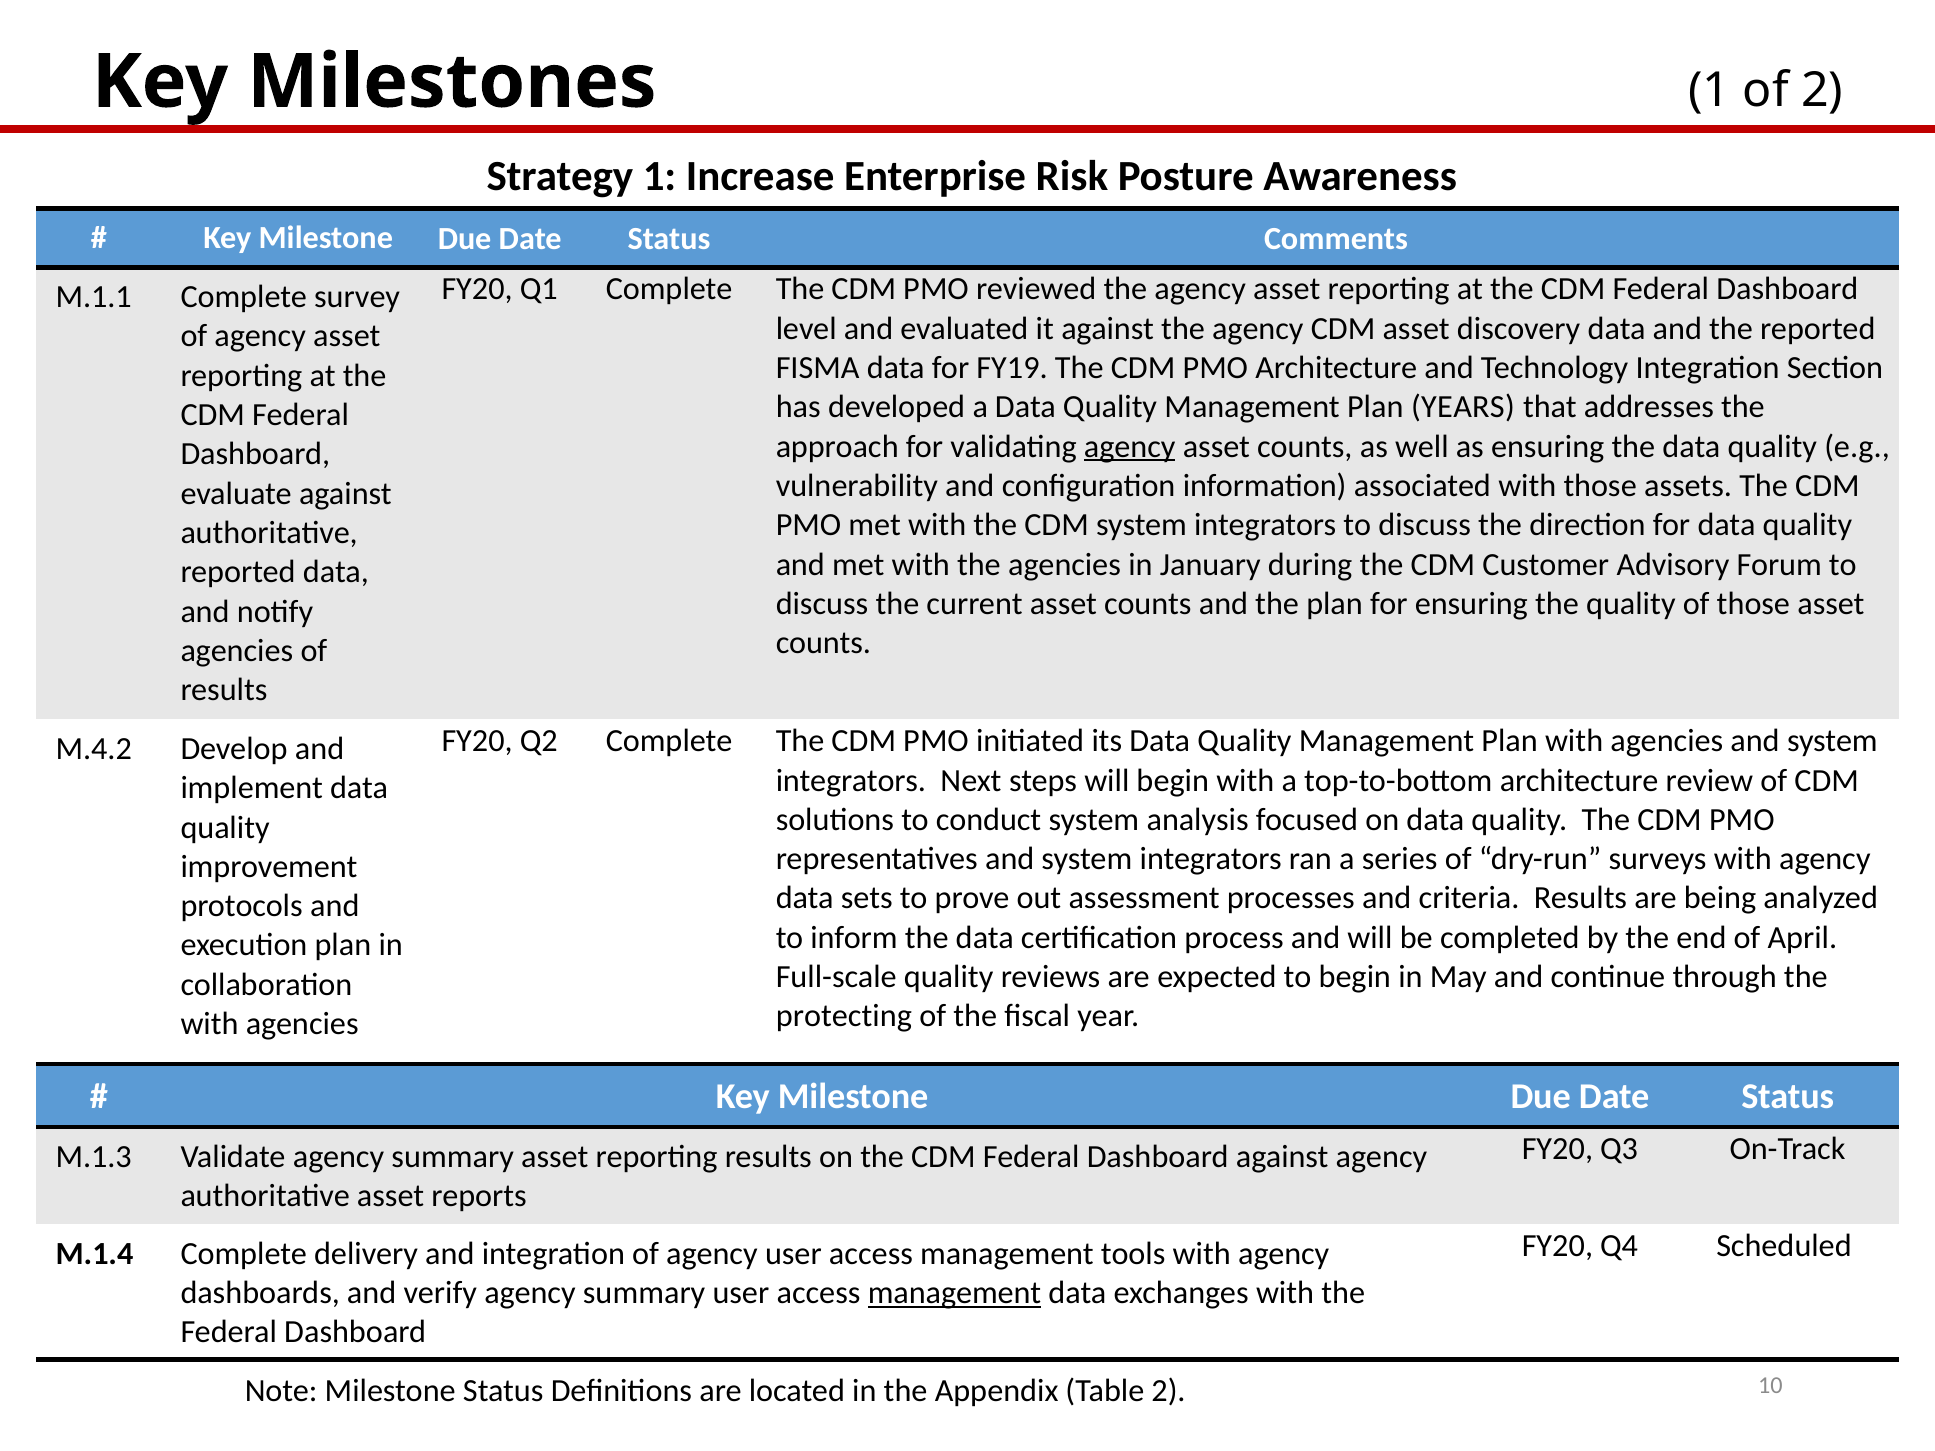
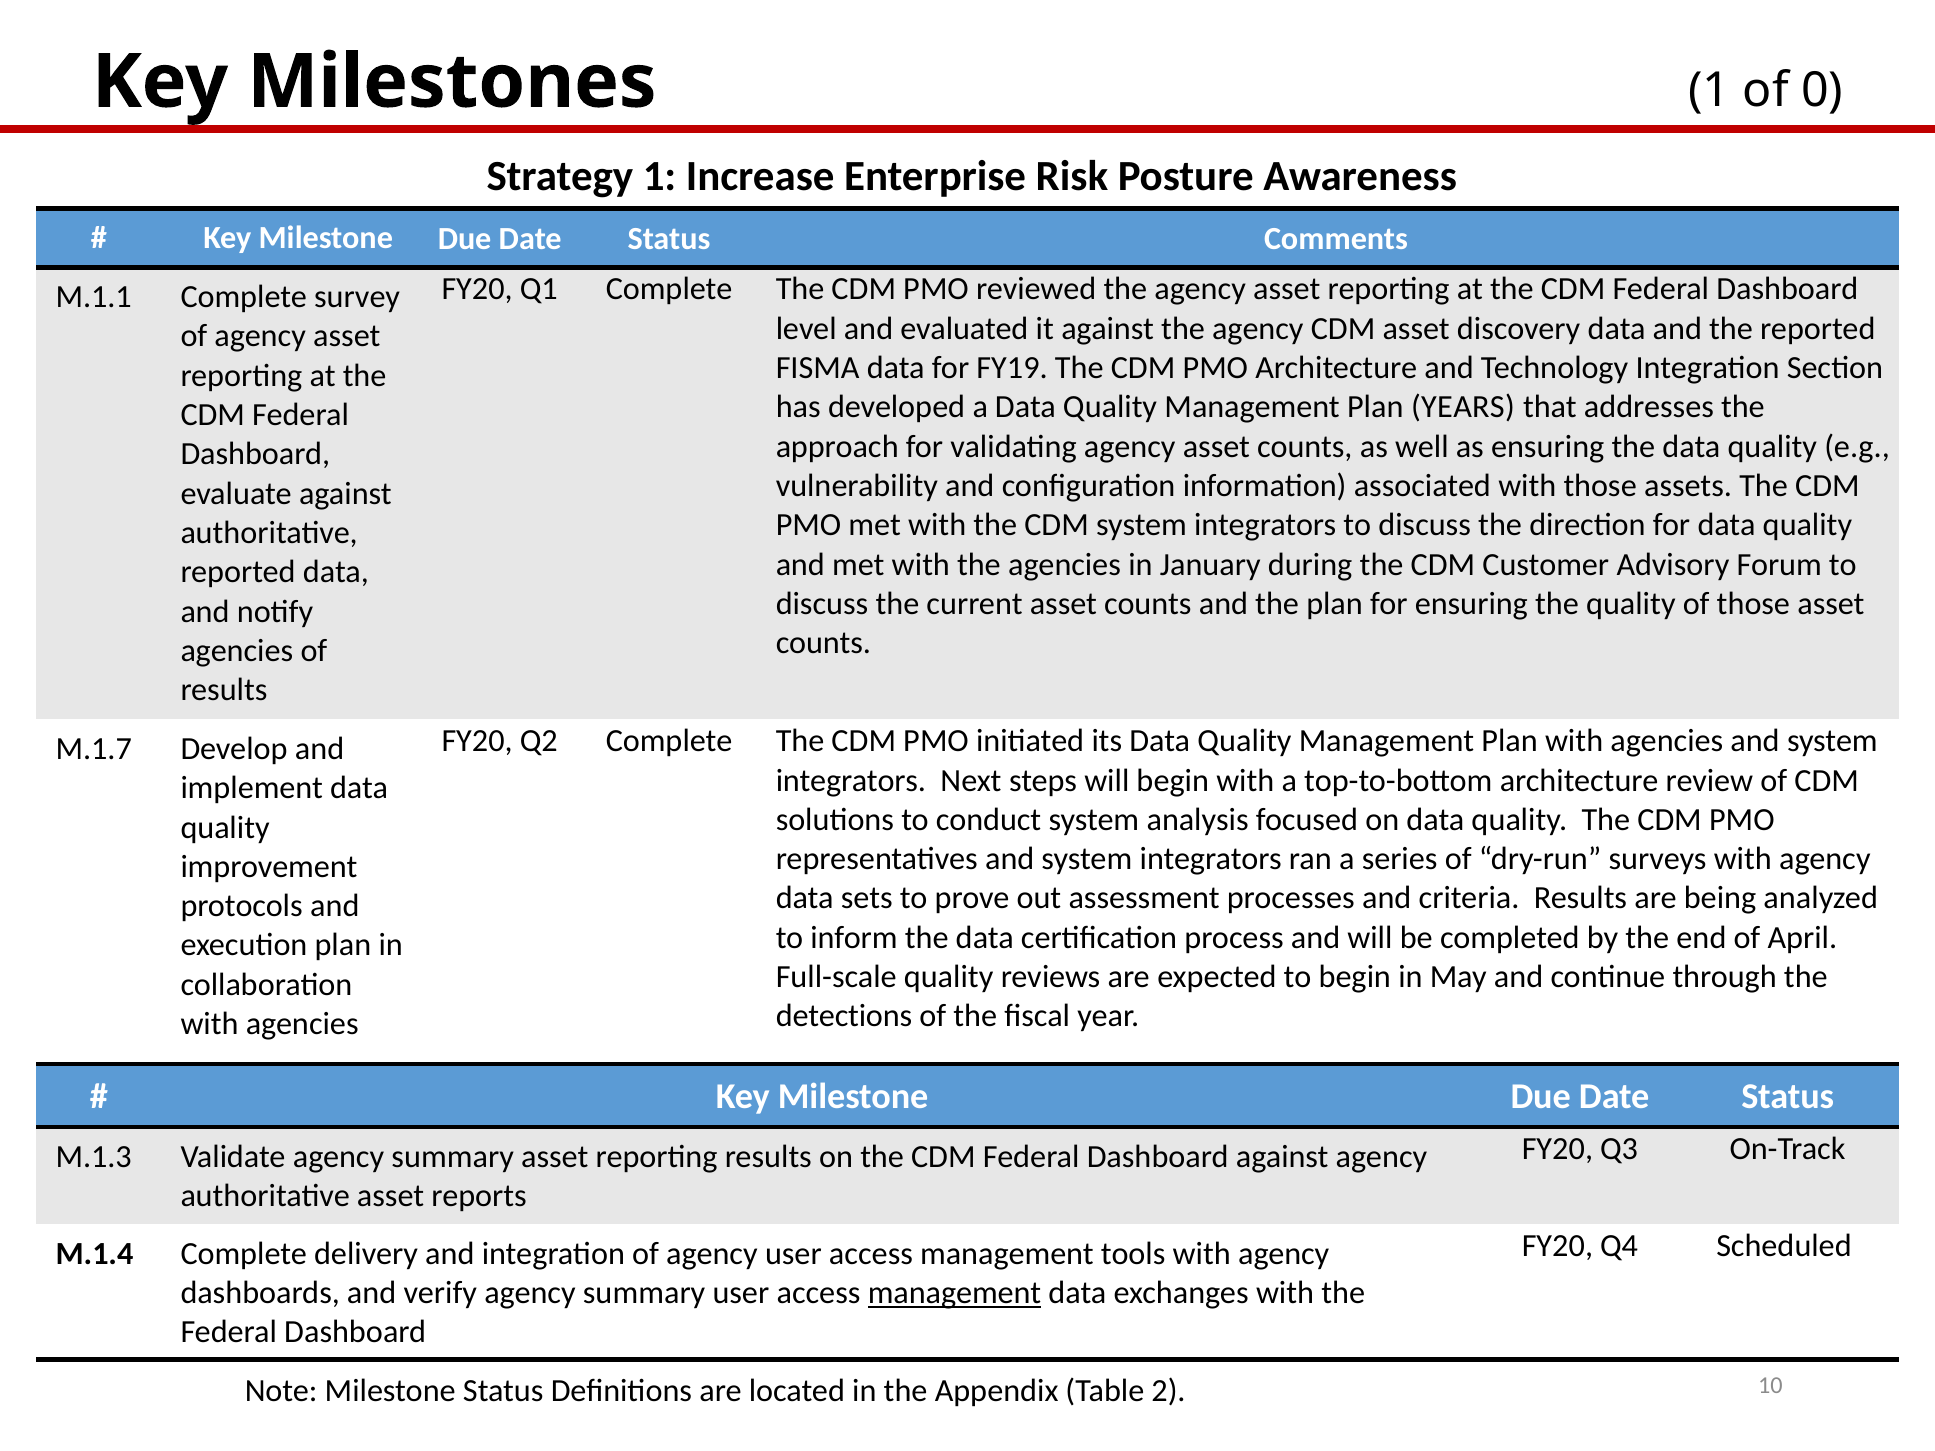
of 2: 2 -> 0
agency at (1130, 447) underline: present -> none
M.4.2: M.4.2 -> M.1.7
protecting: protecting -> detections
